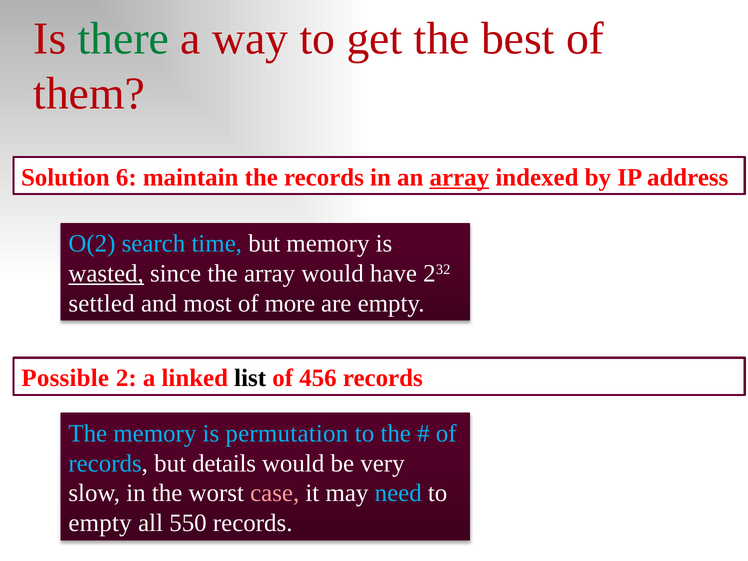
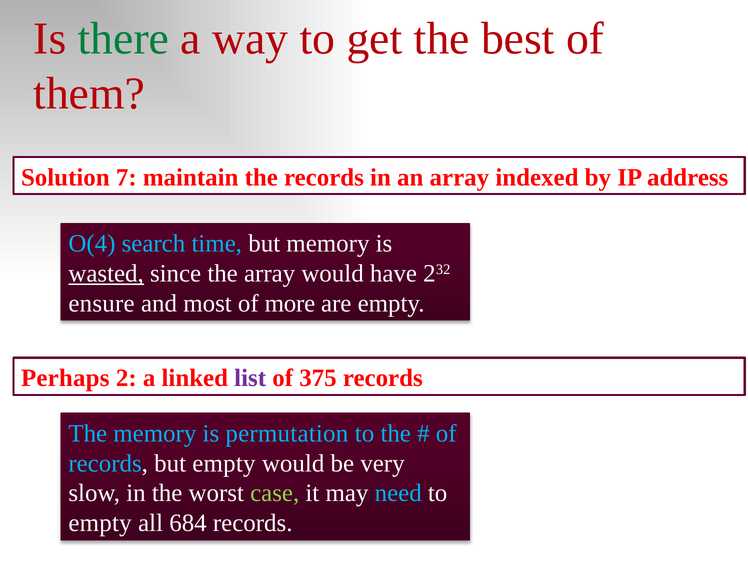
6: 6 -> 7
array at (459, 177) underline: present -> none
O(2: O(2 -> O(4
settled: settled -> ensure
Possible: Possible -> Perhaps
list colour: black -> purple
456: 456 -> 375
but details: details -> empty
case colour: pink -> light green
550: 550 -> 684
